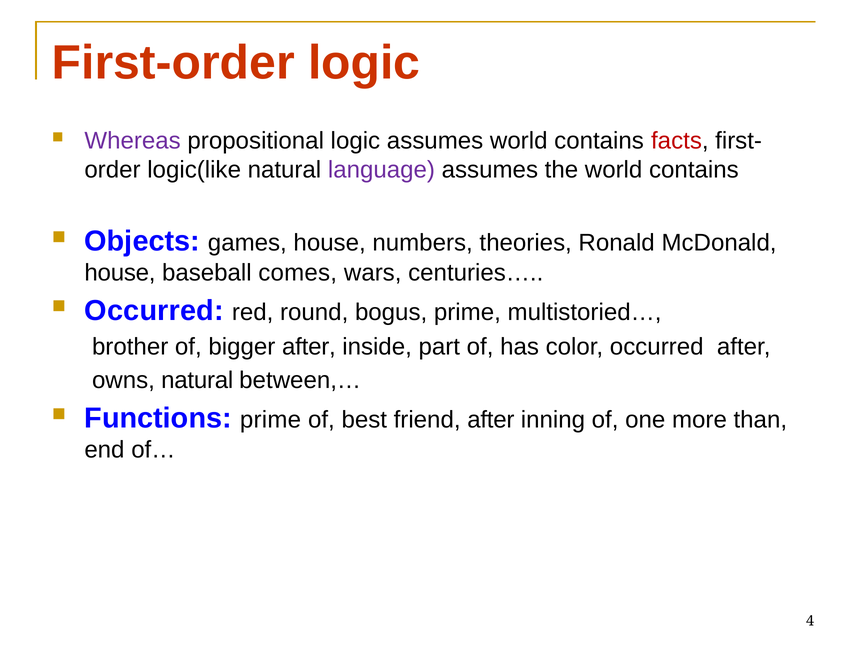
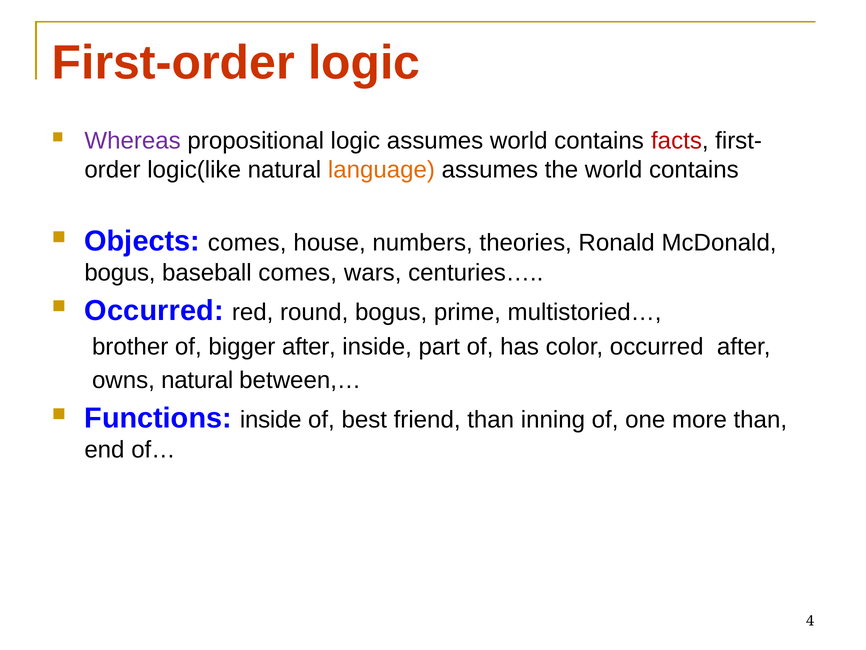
language colour: purple -> orange
Objects games: games -> comes
house at (120, 272): house -> bogus
Functions prime: prime -> inside
friend after: after -> than
